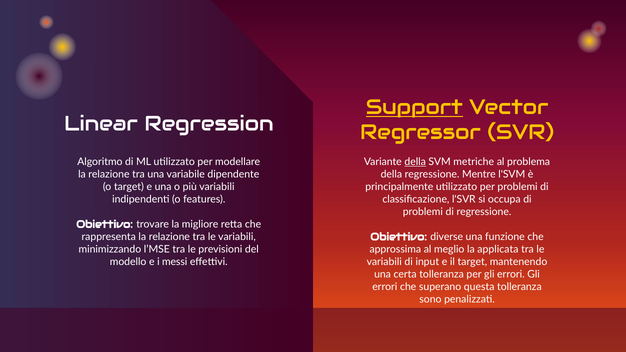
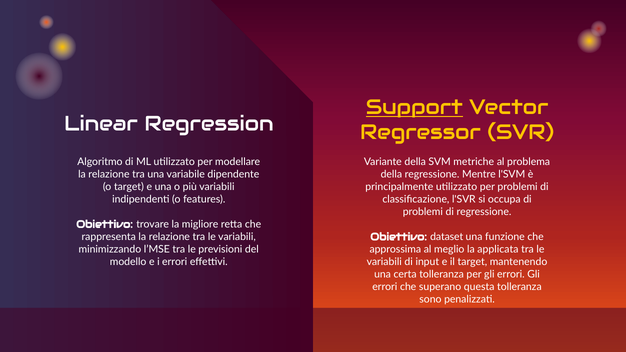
della at (415, 162) underline: present -> none
diverse: diverse -> dataset
i messi: messi -> errori
